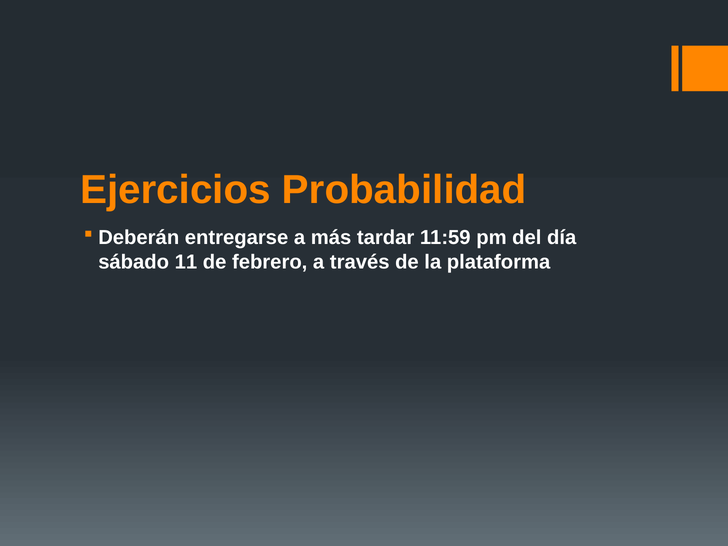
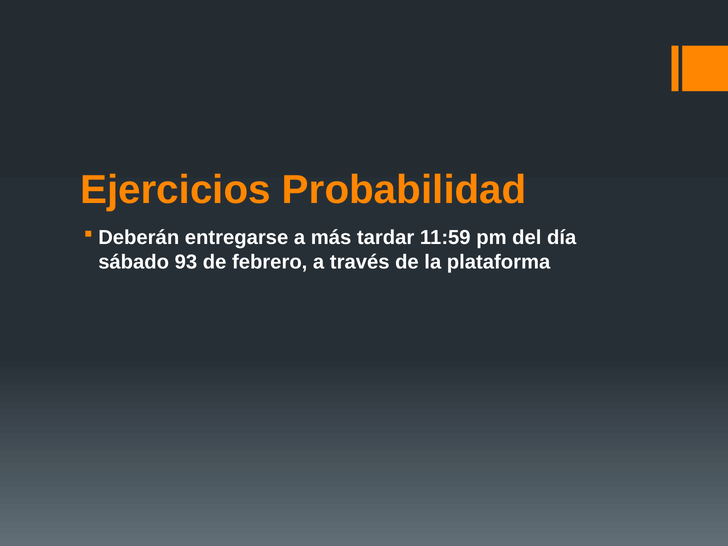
11: 11 -> 93
